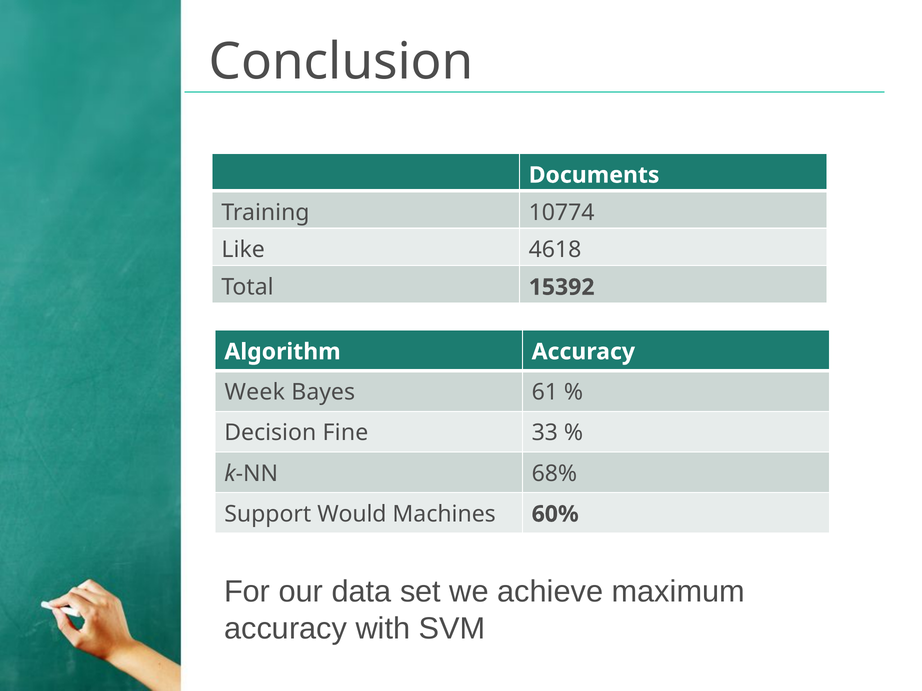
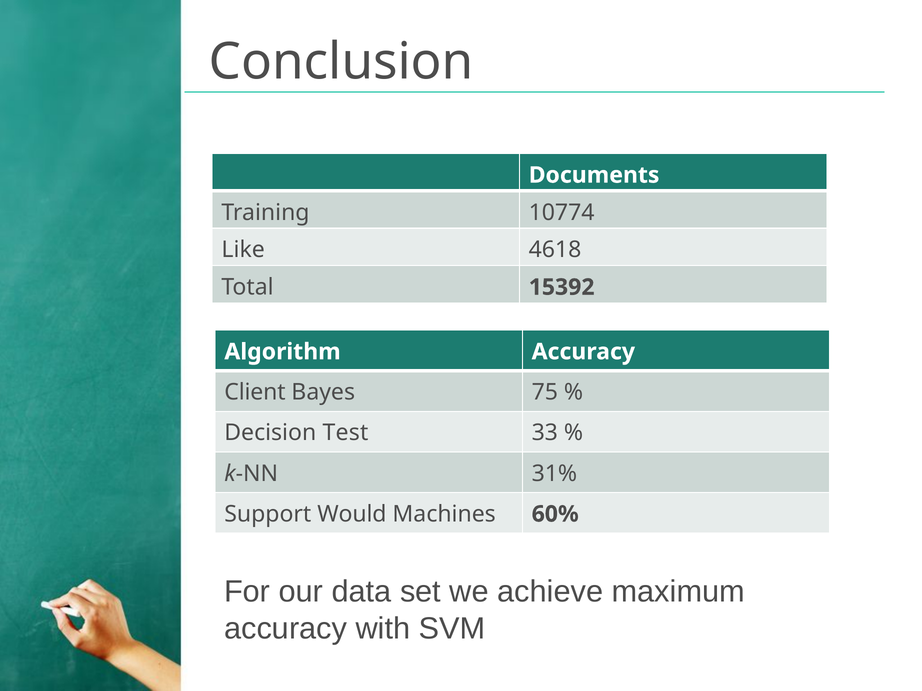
Week: Week -> Client
61: 61 -> 75
Fine: Fine -> Test
68%: 68% -> 31%
